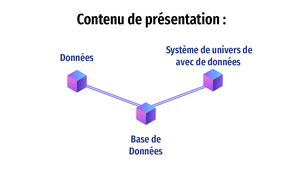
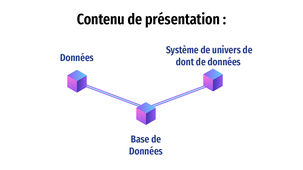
avec: avec -> dont
